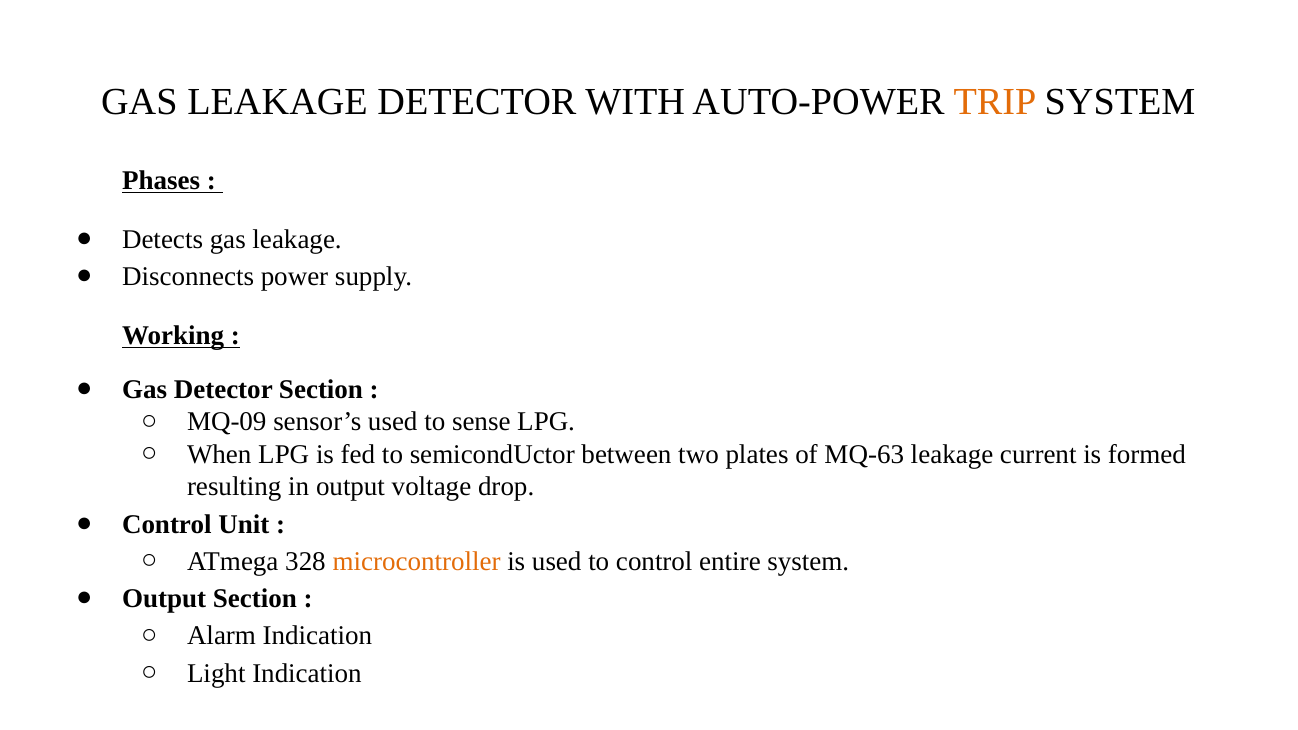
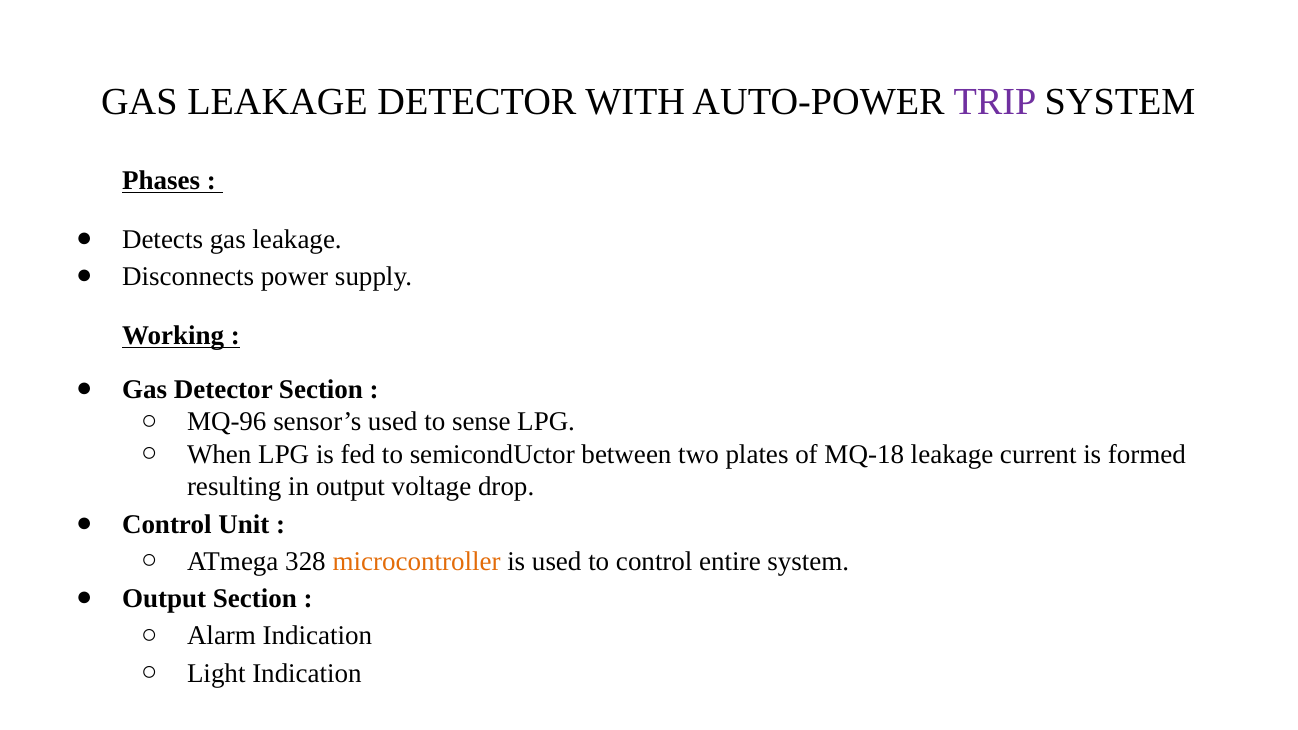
TRIP colour: orange -> purple
MQ-09: MQ-09 -> MQ-96
MQ-63: MQ-63 -> MQ-18
